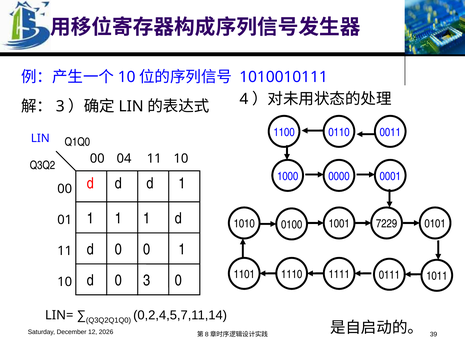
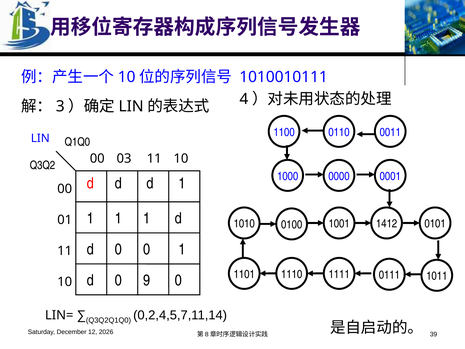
04: 04 -> 03
7229: 7229 -> 1412
0 3: 3 -> 9
